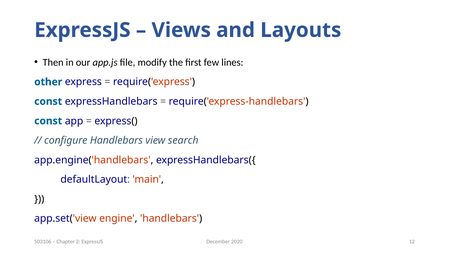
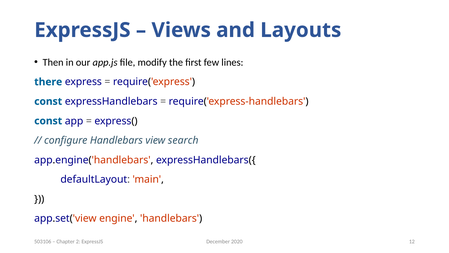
other: other -> there
